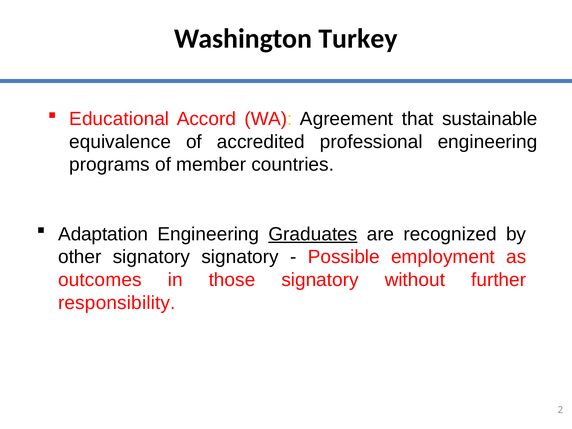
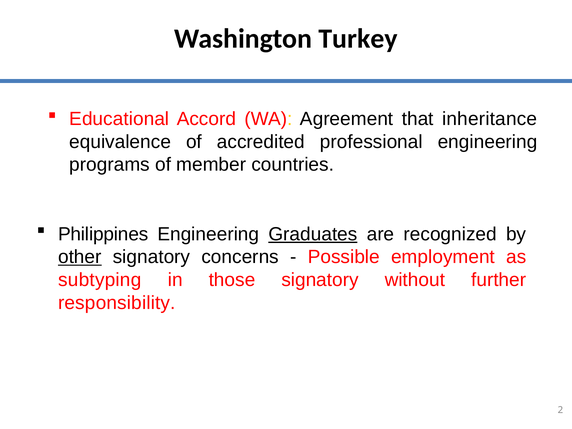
sustainable: sustainable -> inheritance
Adaptation: Adaptation -> Philippines
other underline: none -> present
signatory signatory: signatory -> concerns
outcomes: outcomes -> subtyping
